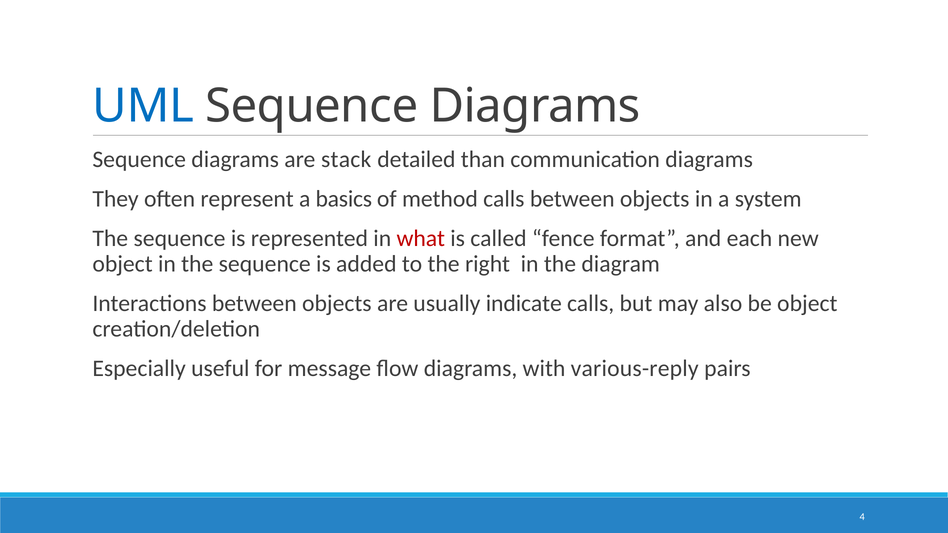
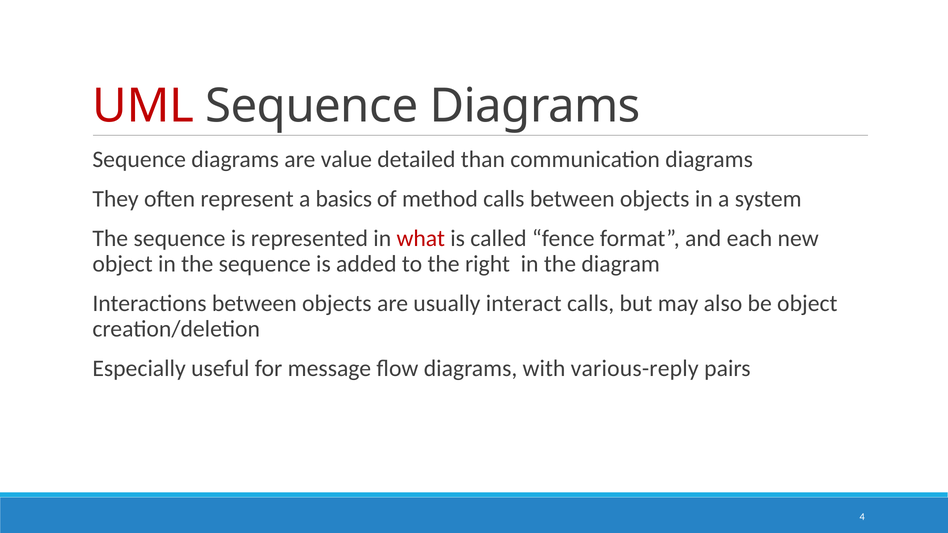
UML colour: blue -> red
stack: stack -> value
indicate: indicate -> interact
